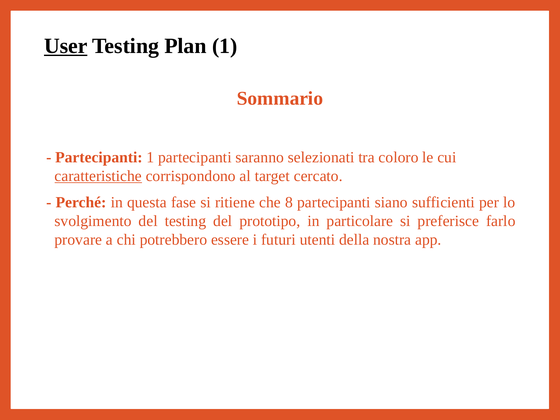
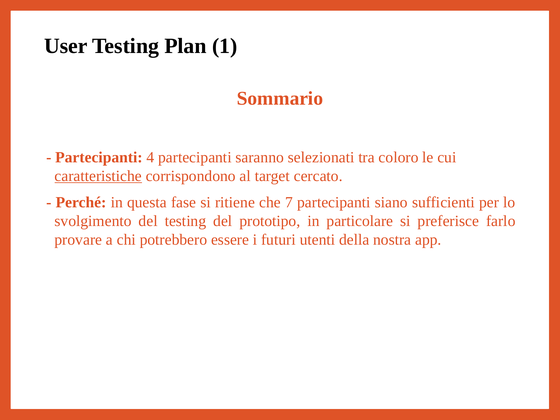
User underline: present -> none
Partecipanti 1: 1 -> 4
8: 8 -> 7
